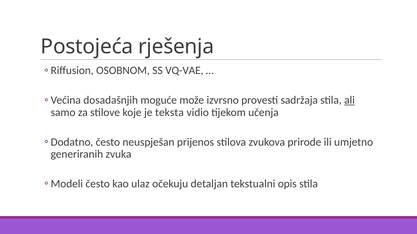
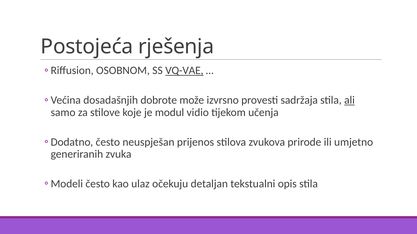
VQ-VAE underline: none -> present
moguće: moguće -> dobrote
teksta: teksta -> modul
